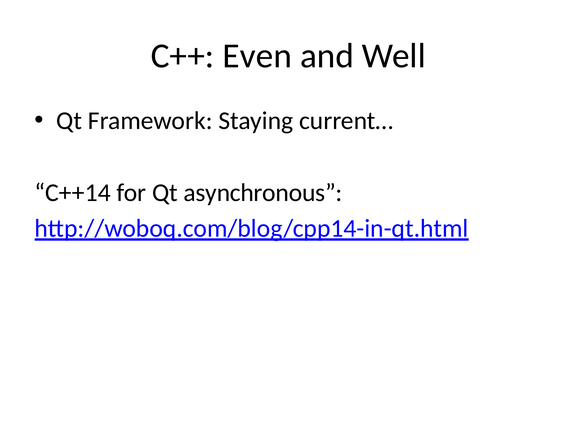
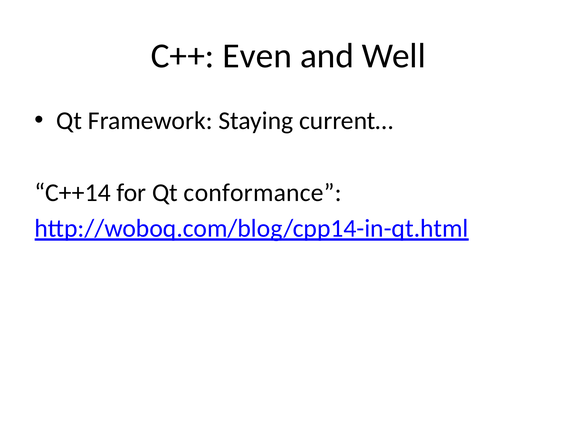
asynchronous: asynchronous -> conformance
